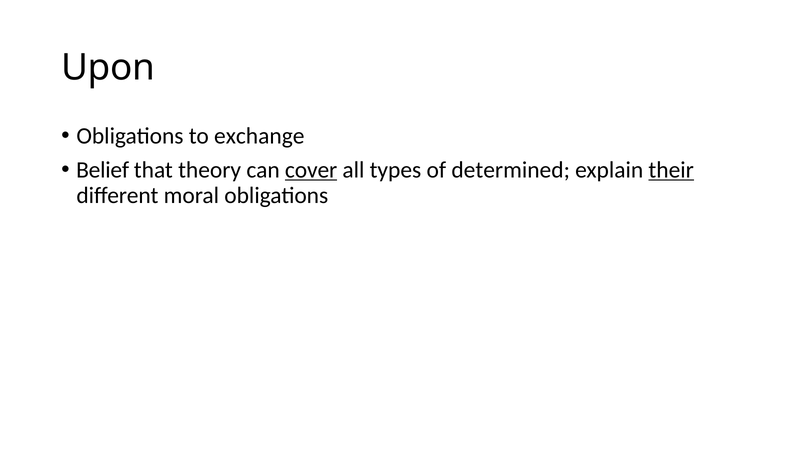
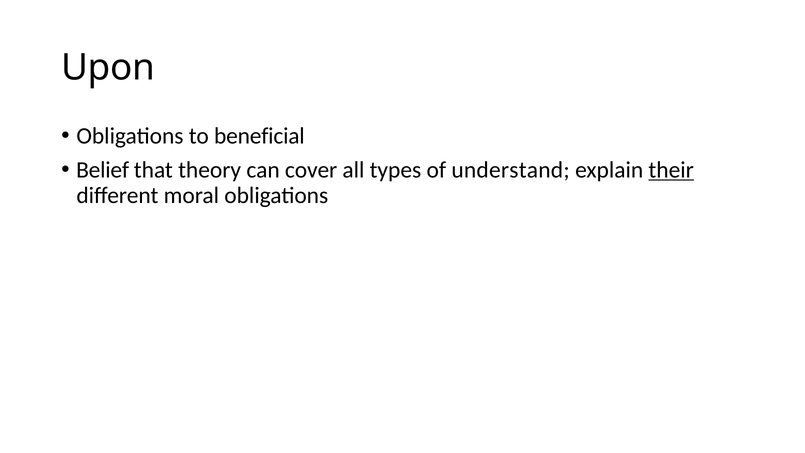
exchange: exchange -> beneficial
cover underline: present -> none
determined: determined -> understand
